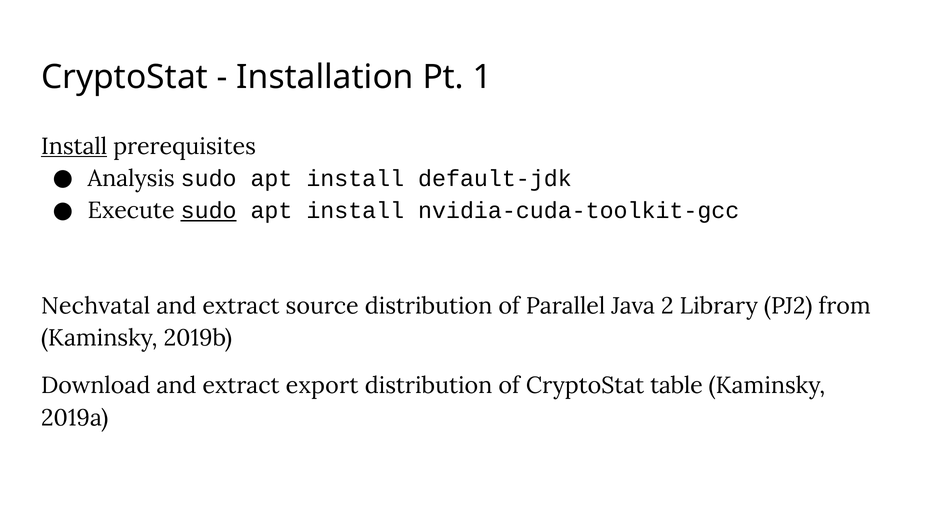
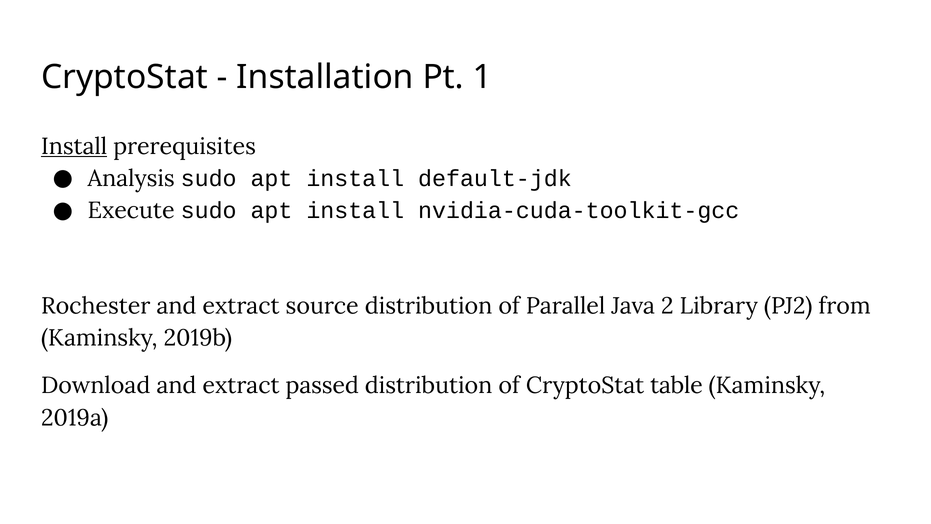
sudo at (209, 211) underline: present -> none
Nechvatal: Nechvatal -> Rochester
export: export -> passed
